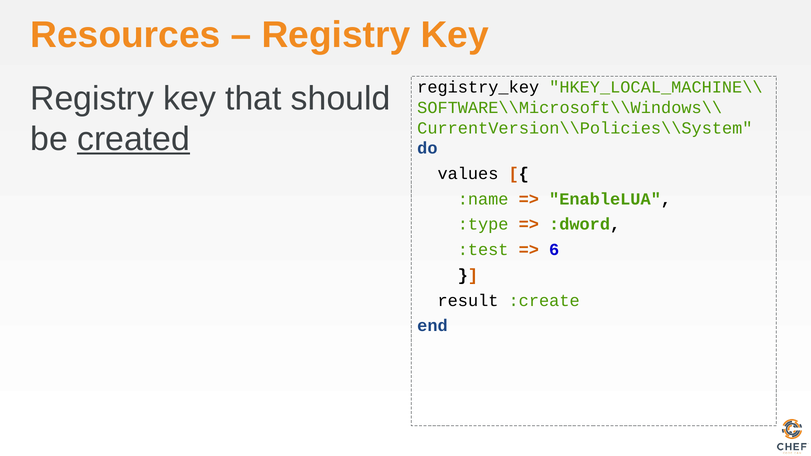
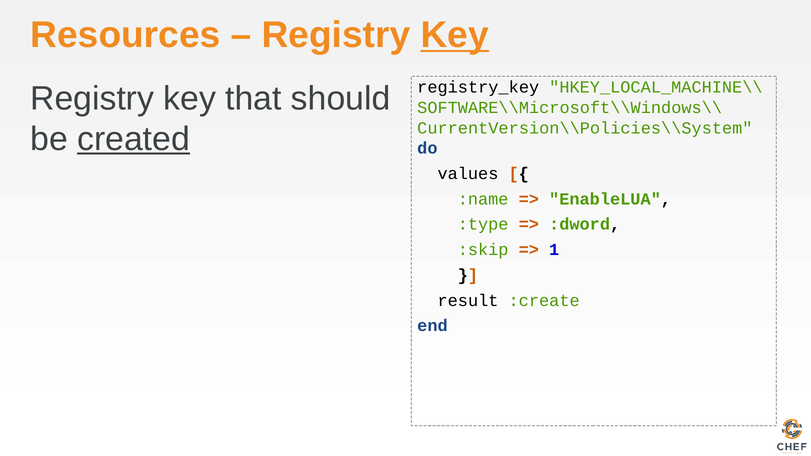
Key at (455, 35) underline: none -> present
:test: :test -> :skip
6: 6 -> 1
